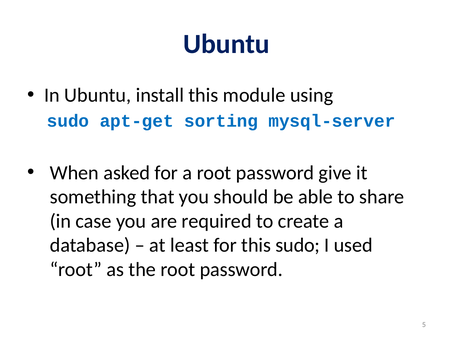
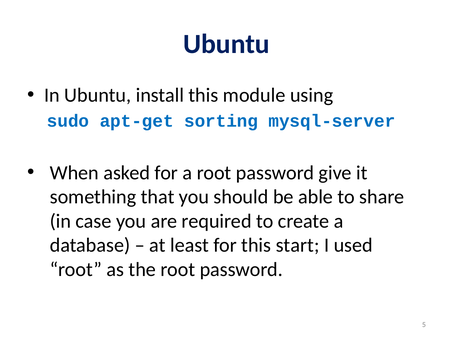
this sudo: sudo -> start
